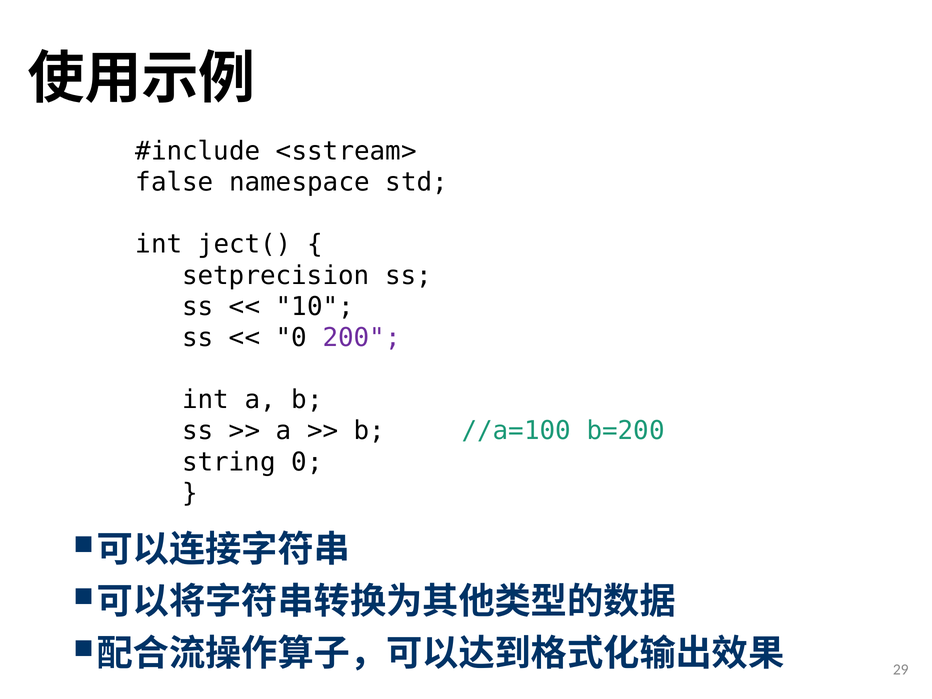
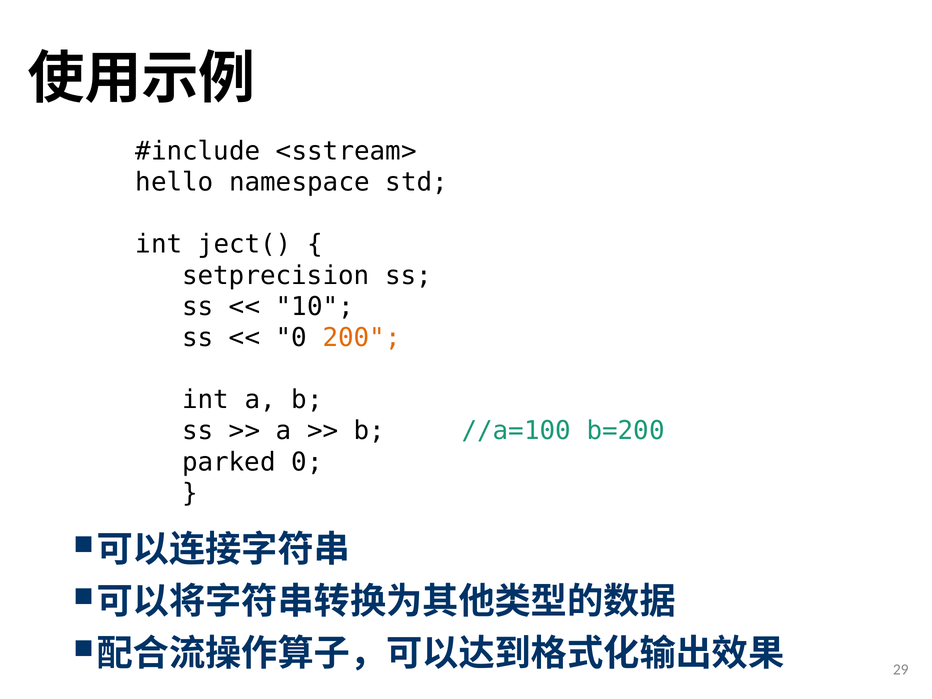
false: false -> hello
200 colour: purple -> orange
string: string -> parked
